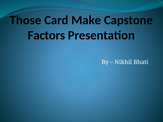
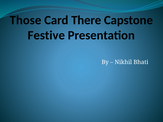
Make: Make -> There
Factors: Factors -> Festive
